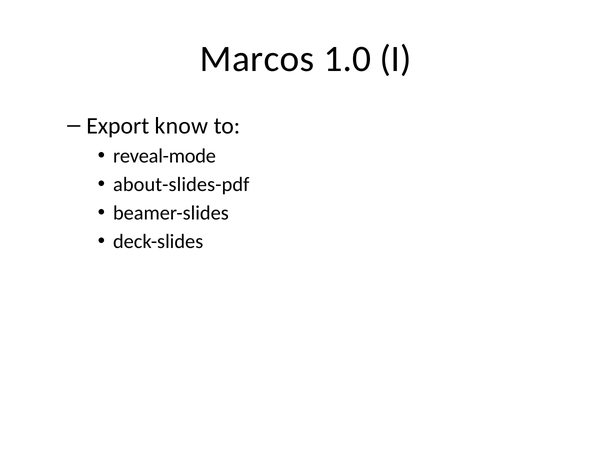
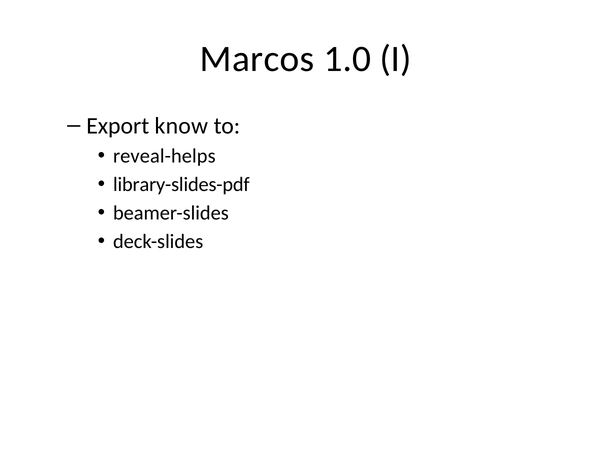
reveal-mode: reveal-mode -> reveal-helps
about-slides-pdf: about-slides-pdf -> library-slides-pdf
